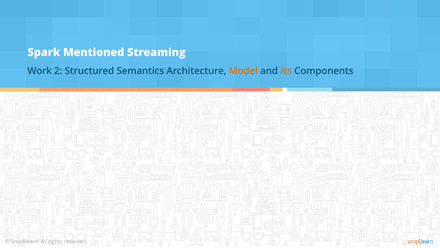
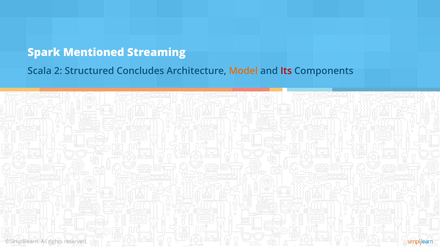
Work: Work -> Scala
Semantics: Semantics -> Concludes
Its colour: orange -> red
